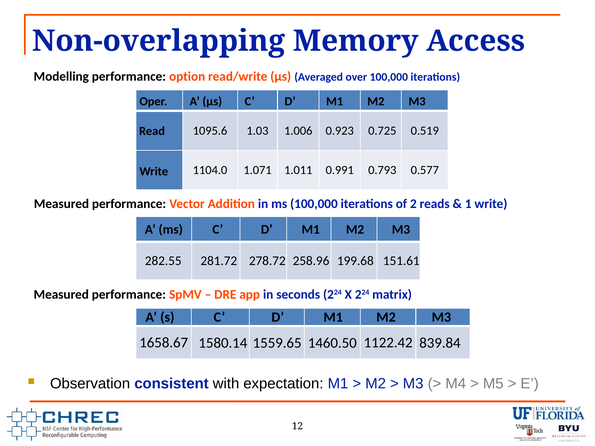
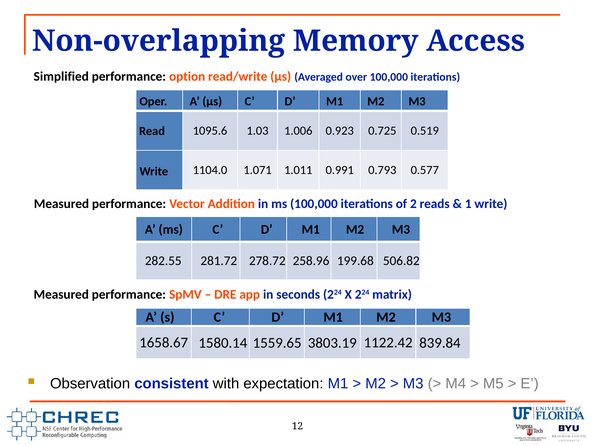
Modelling: Modelling -> Simplified
151.61: 151.61 -> 506.82
1460.50: 1460.50 -> 3803.19
